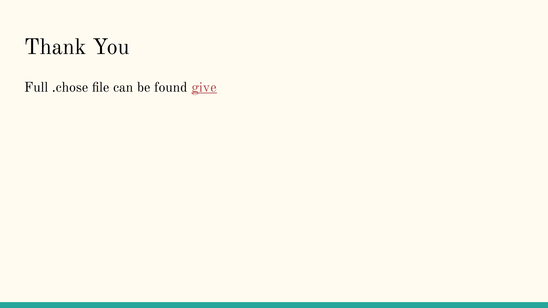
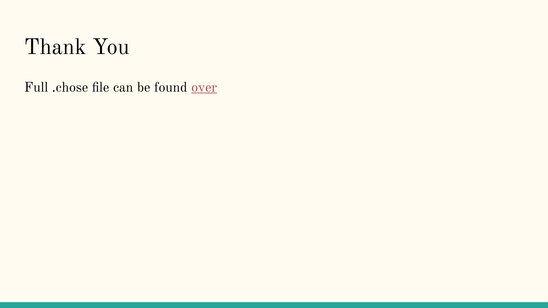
give: give -> over
